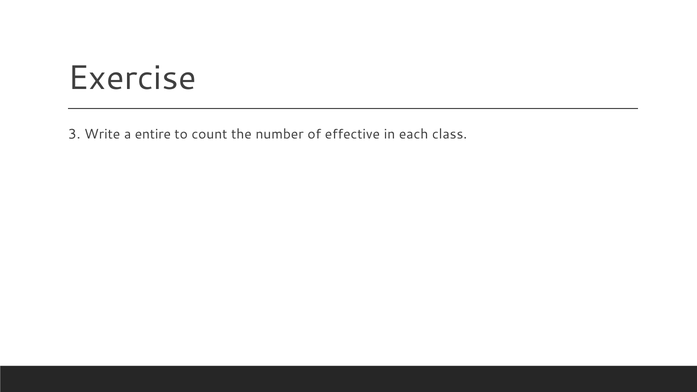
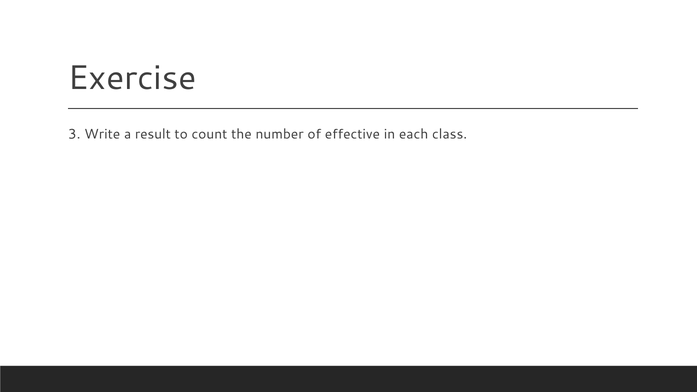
entire: entire -> result
